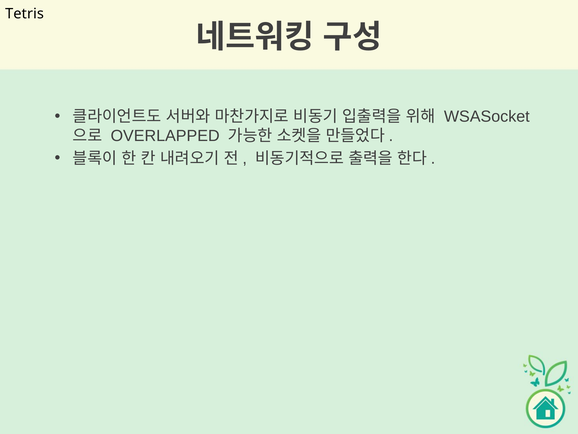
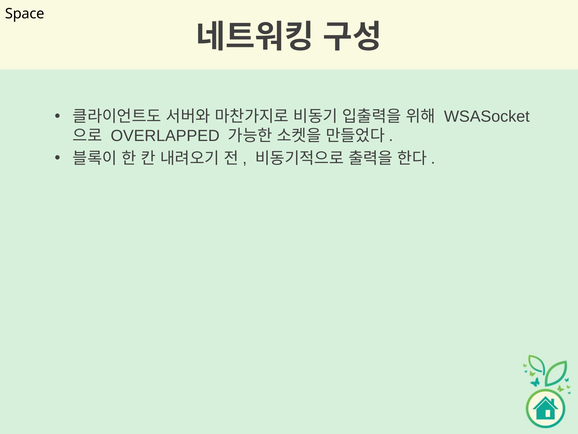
Tetris: Tetris -> Space
